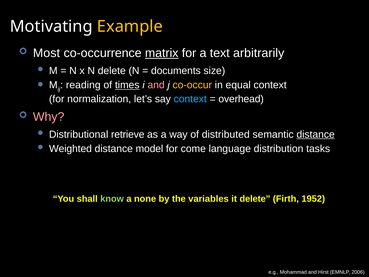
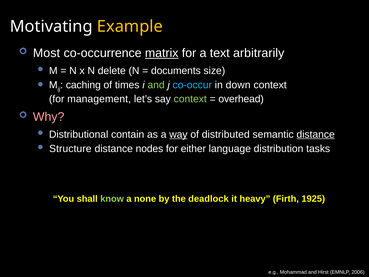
reading: reading -> caching
times underline: present -> none
and at (156, 85) colour: pink -> light green
co-occur colour: yellow -> light blue
equal: equal -> down
normalization: normalization -> management
context at (190, 99) colour: light blue -> light green
retrieve: retrieve -> contain
way underline: none -> present
Weighted: Weighted -> Structure
model: model -> nodes
come: come -> either
variables: variables -> deadlock
it delete: delete -> heavy
1952: 1952 -> 1925
